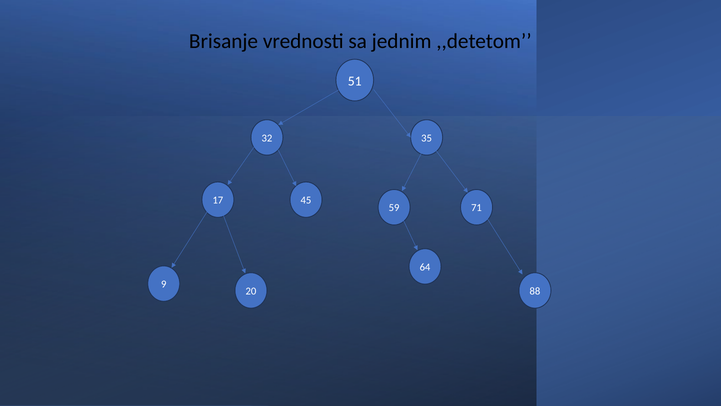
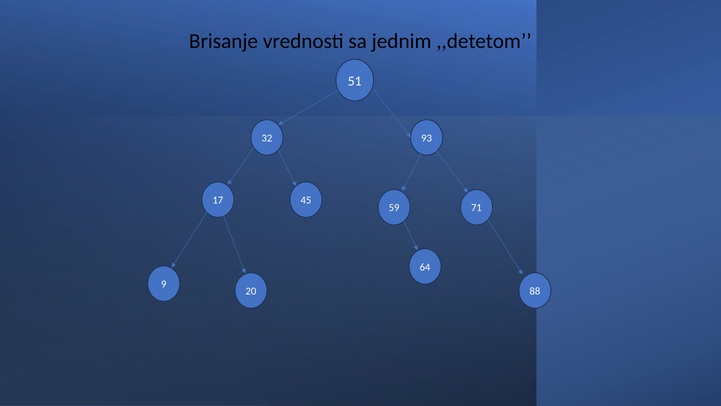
35: 35 -> 93
